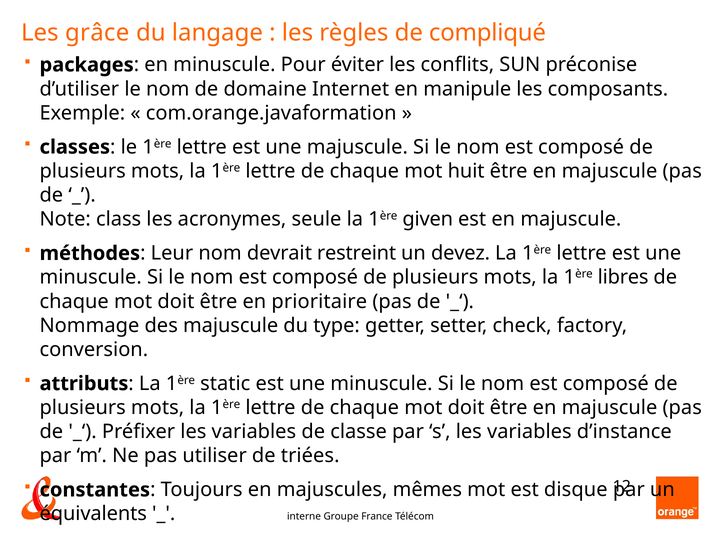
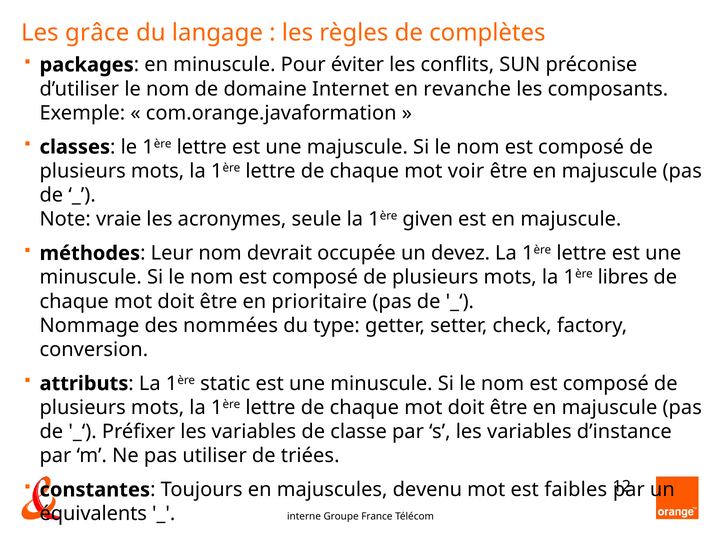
compliqué: compliqué -> complètes
manipule: manipule -> revanche
huit: huit -> voir
class: class -> vraie
restreint: restreint -> occupée
des majuscule: majuscule -> nommées
mêmes: mêmes -> devenu
disque: disque -> faibles
